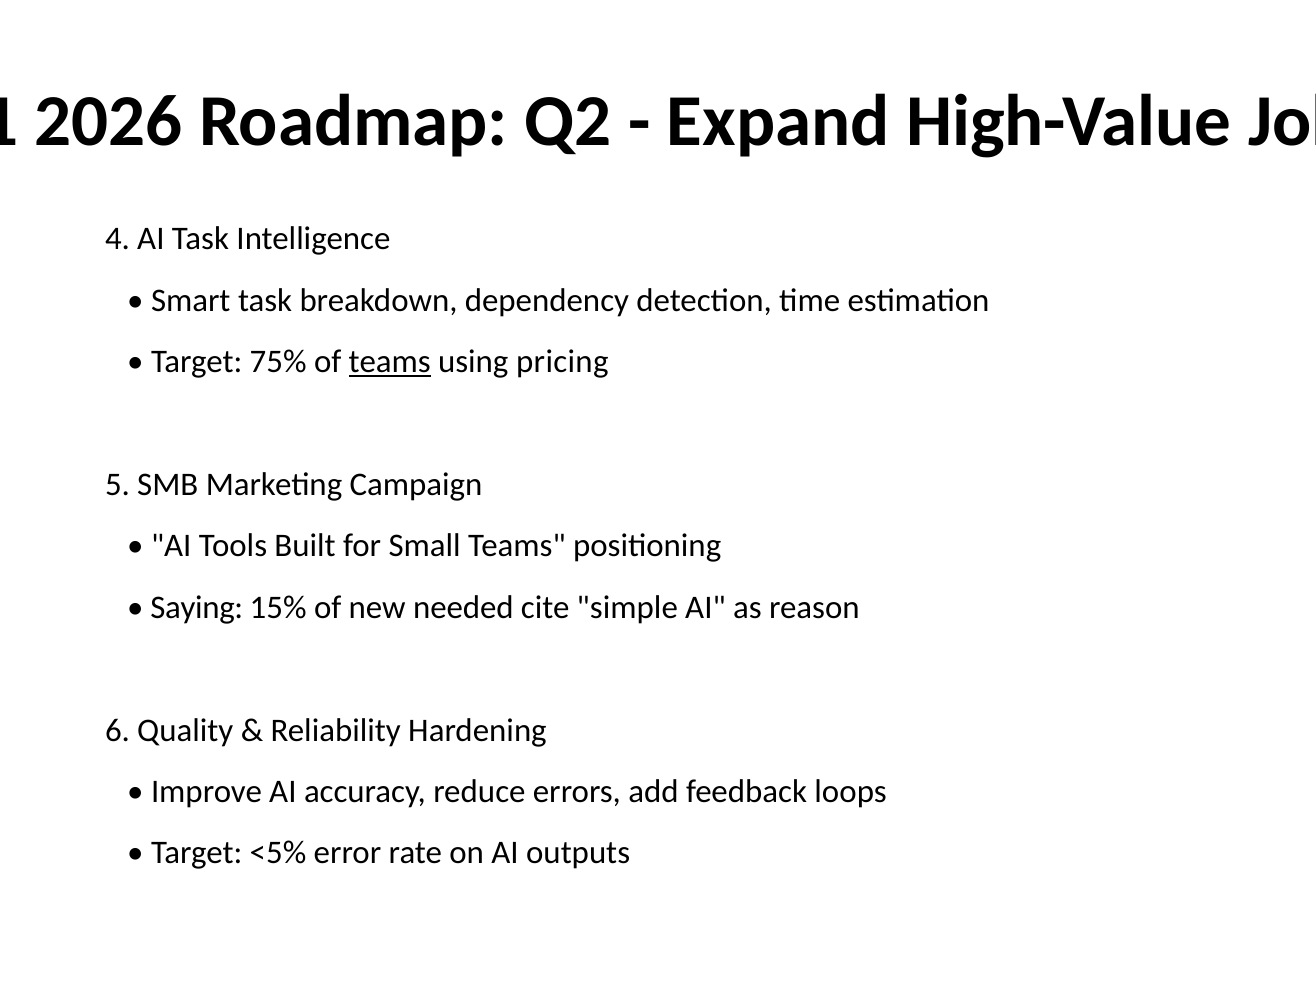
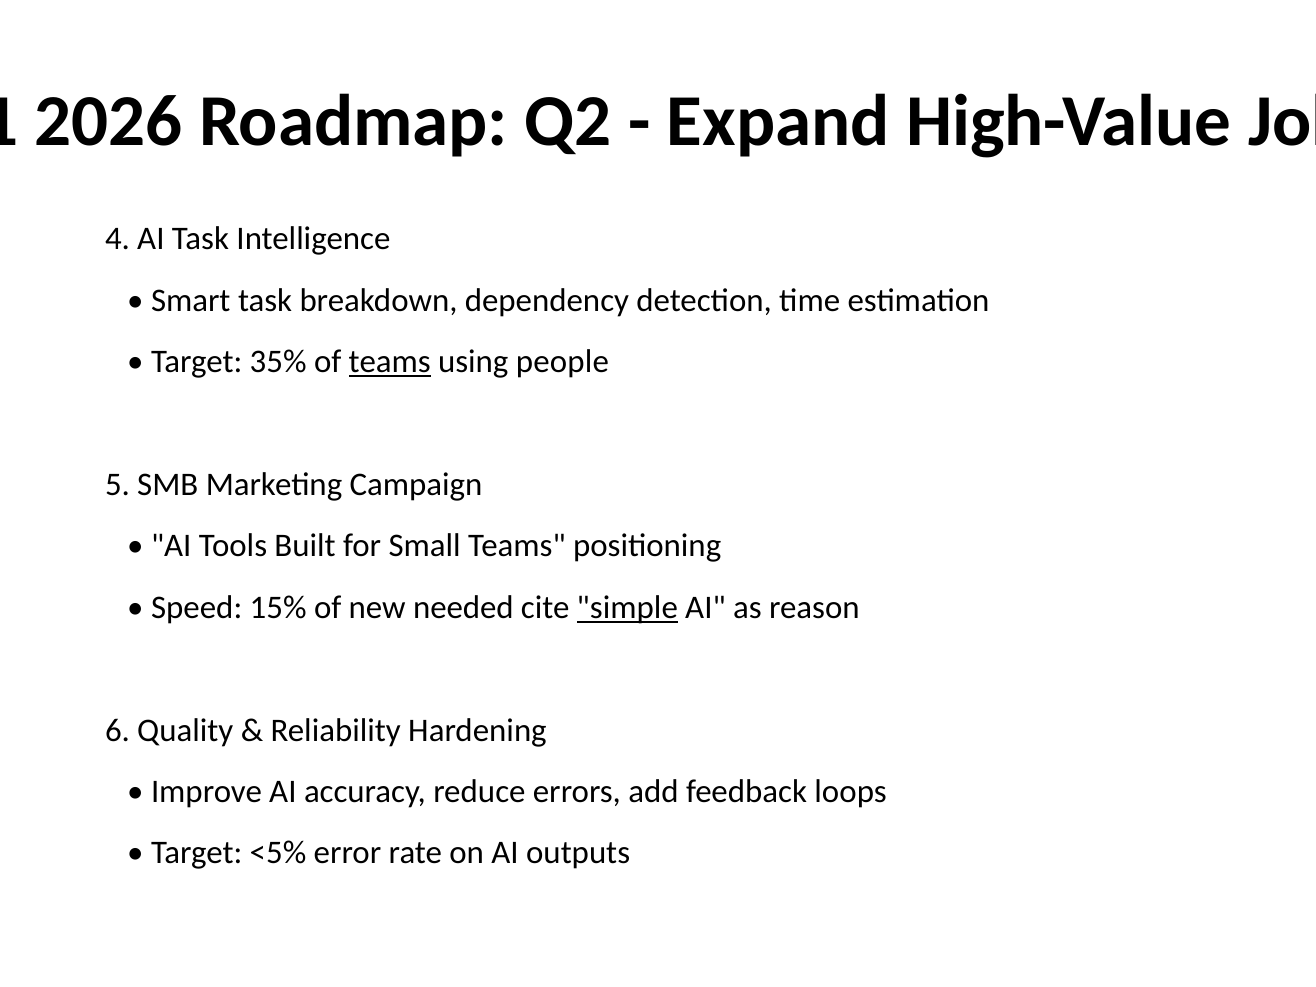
75%: 75% -> 35%
pricing: pricing -> people
Saying: Saying -> Speed
simple underline: none -> present
